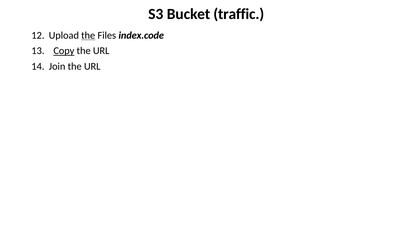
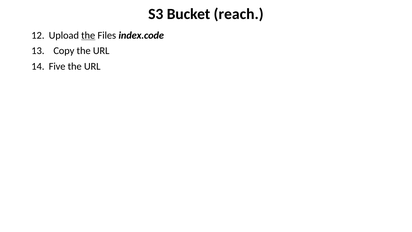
traffic: traffic -> reach
Copy underline: present -> none
Join: Join -> Five
